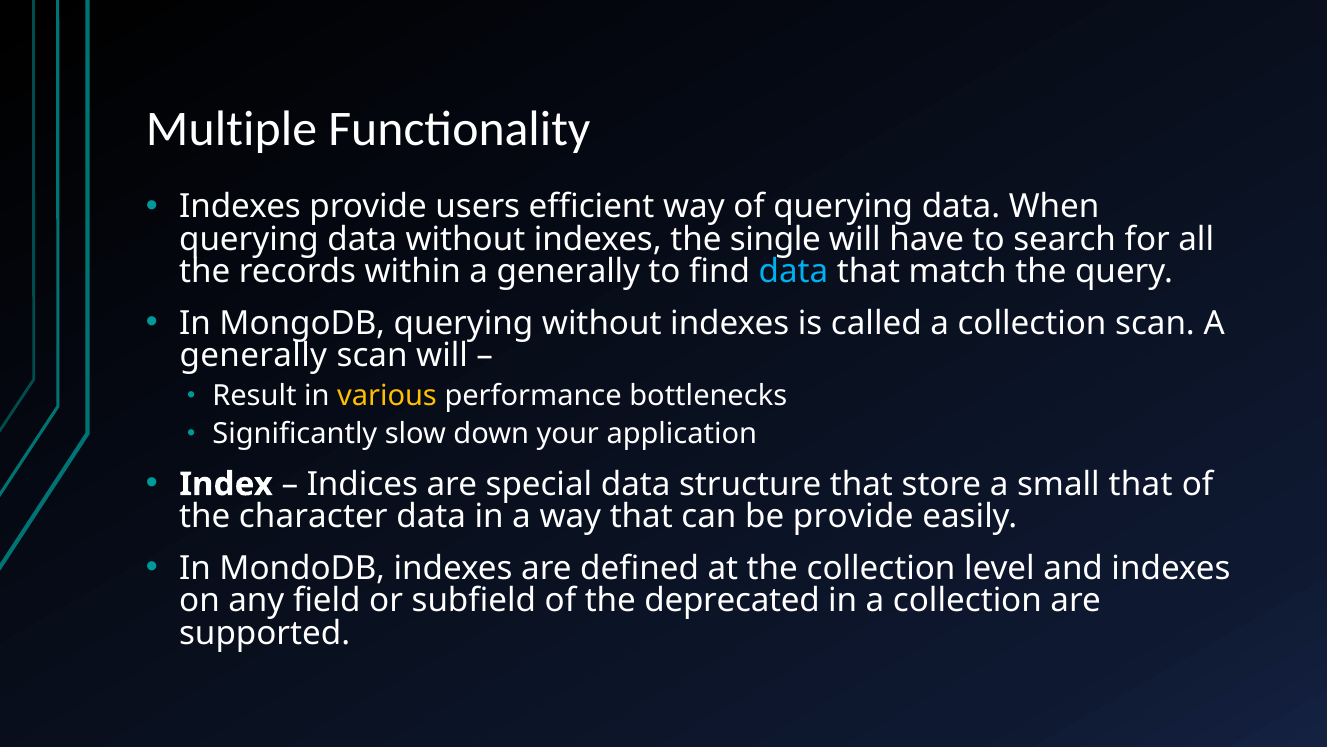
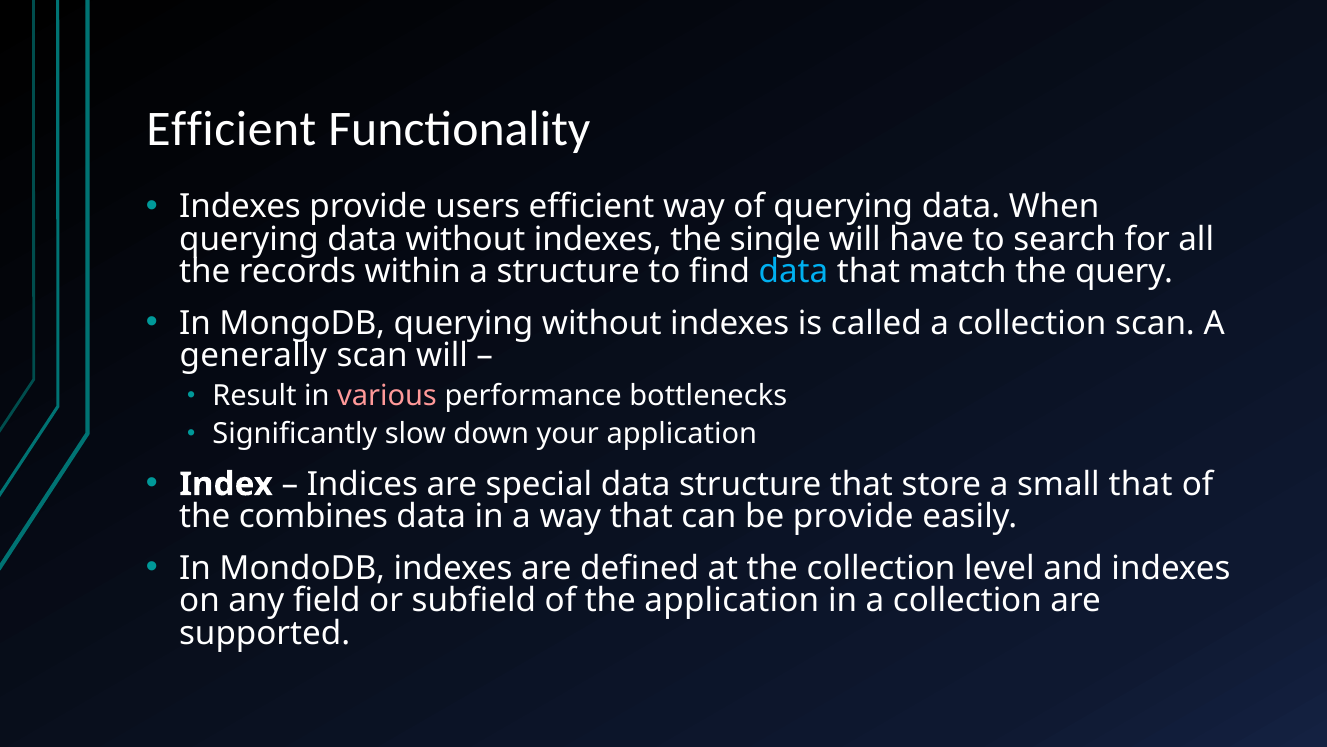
Multiple at (232, 129): Multiple -> Efficient
within a generally: generally -> structure
various colour: yellow -> pink
character: character -> combines
the deprecated: deprecated -> application
